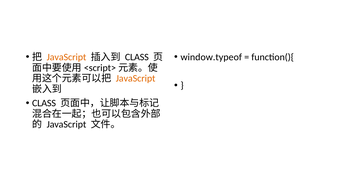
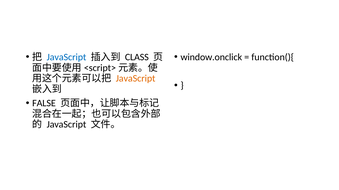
JavaScript at (66, 57) colour: orange -> blue
window.typeof: window.typeof -> window.onclick
CLASS at (44, 104): CLASS -> FALSE
